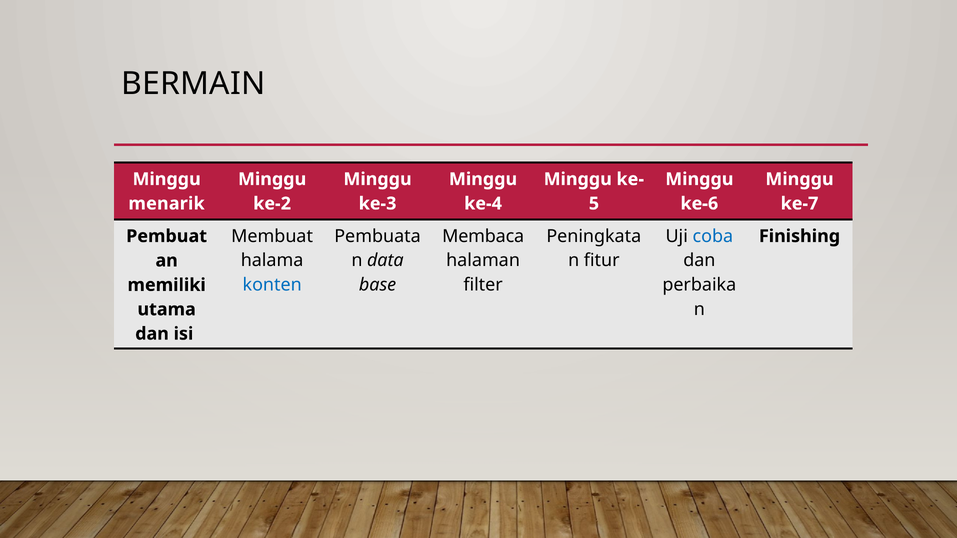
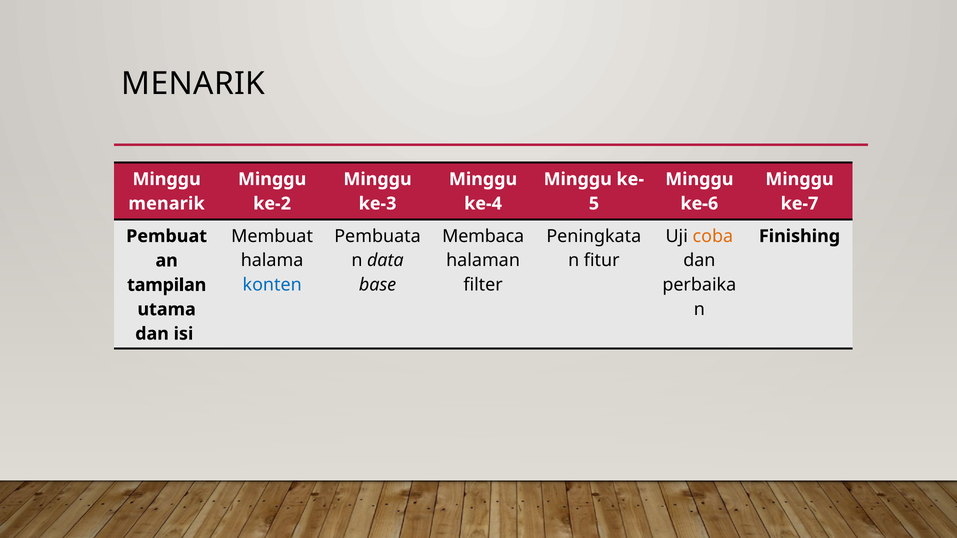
BERMAIN at (193, 84): BERMAIN -> MENARIK
coba colour: blue -> orange
memiliki: memiliki -> tampilan
